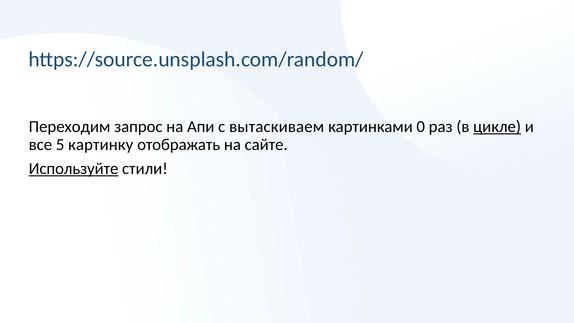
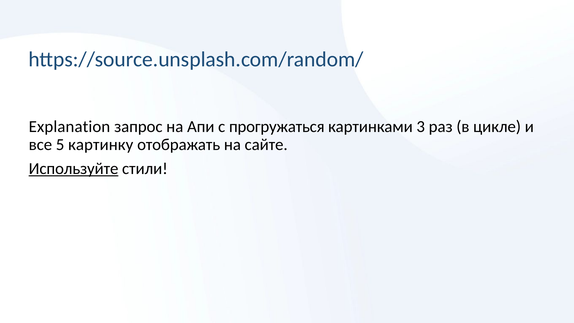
Переходим: Переходим -> Explanation
вытаскиваем: вытаскиваем -> прогружаться
0: 0 -> 3
цикле underline: present -> none
